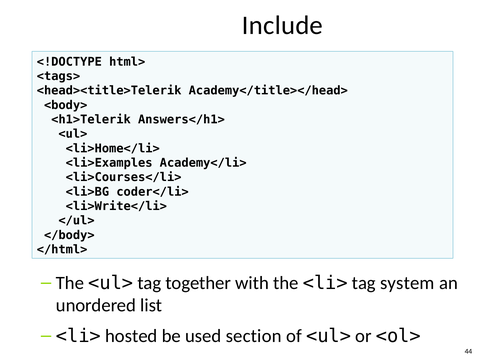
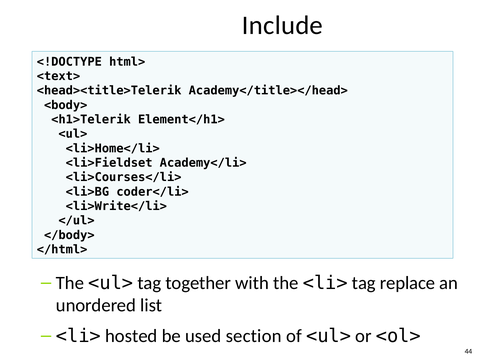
<tags>: <tags> -> <text>
Answers</h1>: Answers</h1> -> Element</h1>
<li>Examples: <li>Examples -> <li>Fieldset
system: system -> replace
